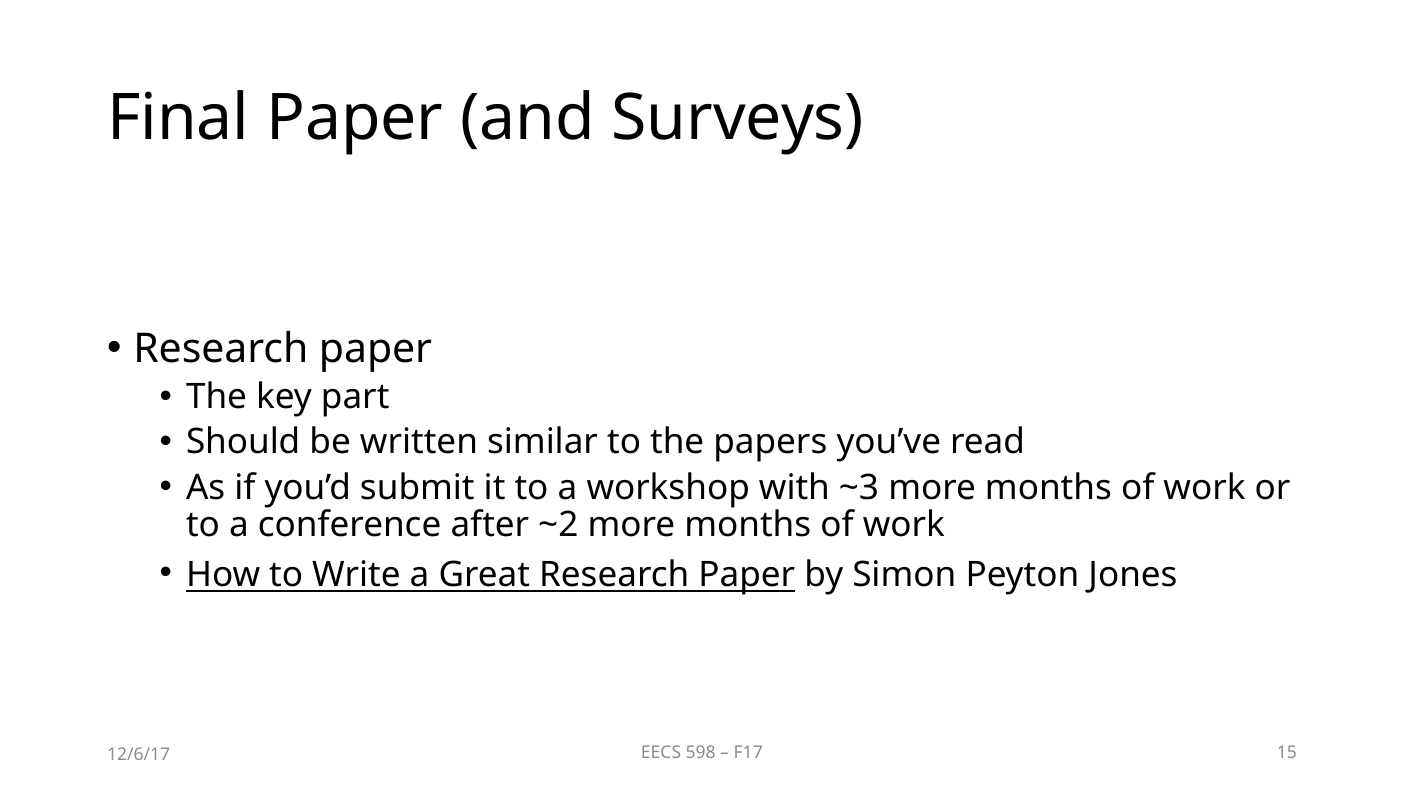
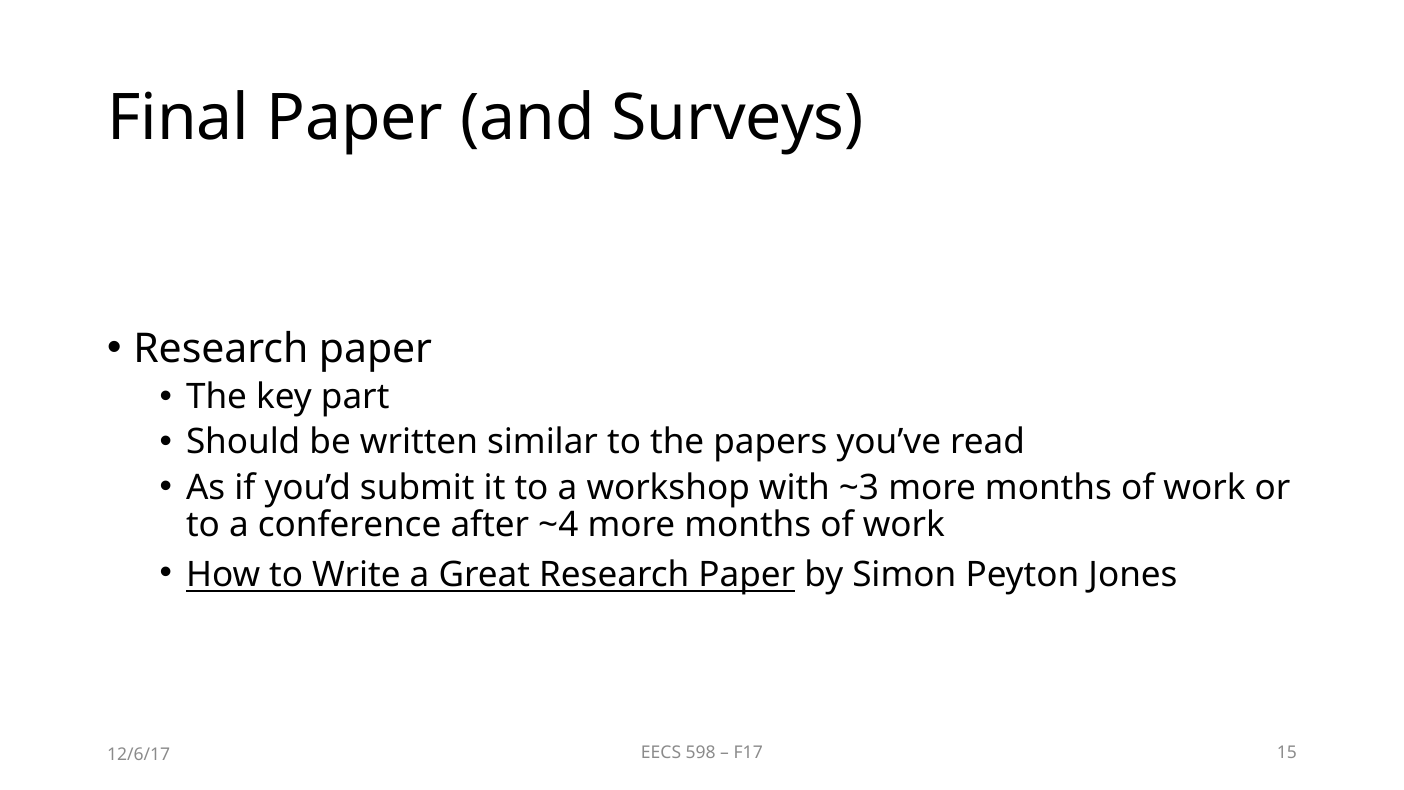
~2: ~2 -> ~4
